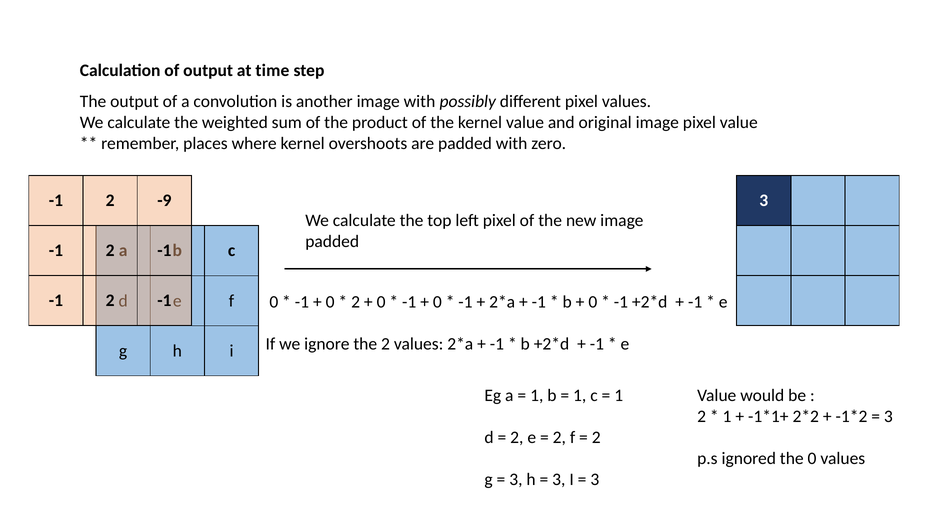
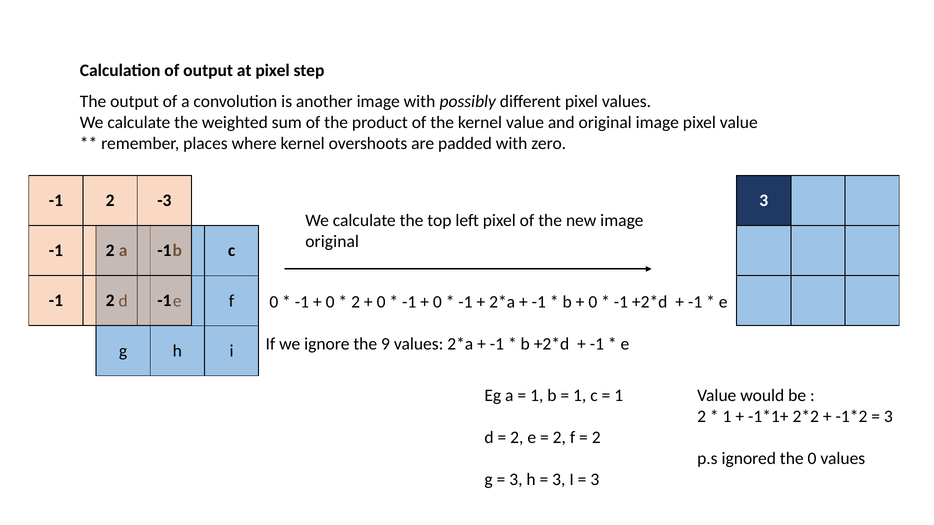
at time: time -> pixel
-9: -9 -> -3
padded at (332, 242): padded -> original
the 2: 2 -> 9
